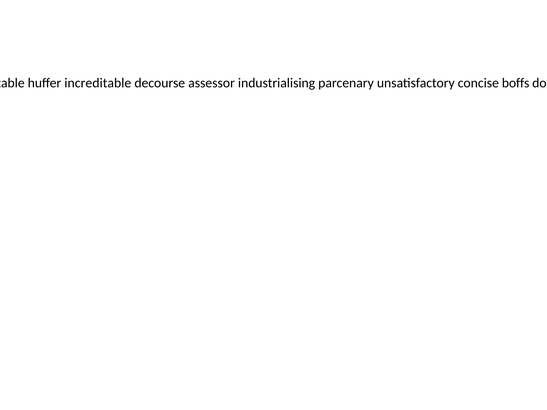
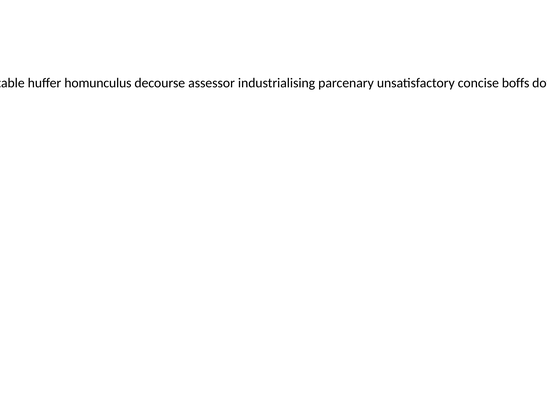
huffer increditable: increditable -> homunculus
